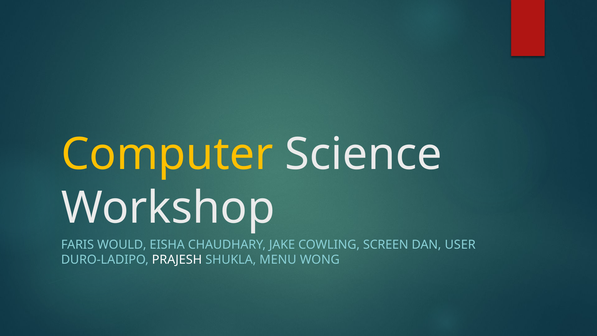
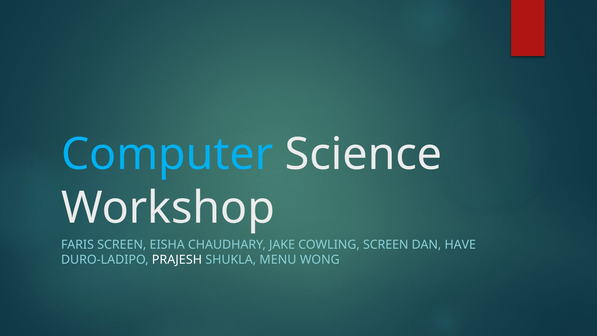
Computer colour: yellow -> light blue
FARIS WOULD: WOULD -> SCREEN
USER: USER -> HAVE
